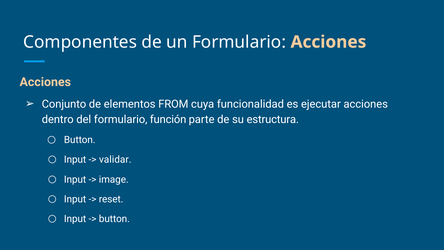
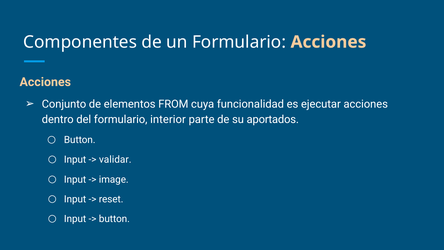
función: función -> interior
estructura: estructura -> aportados
